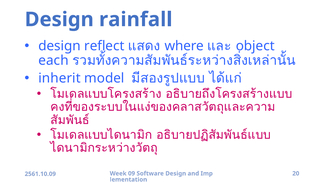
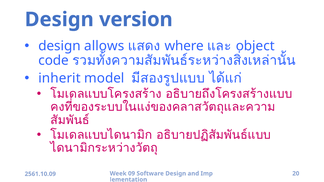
rainfall: rainfall -> version
reflect: reflect -> allows
each: each -> code
